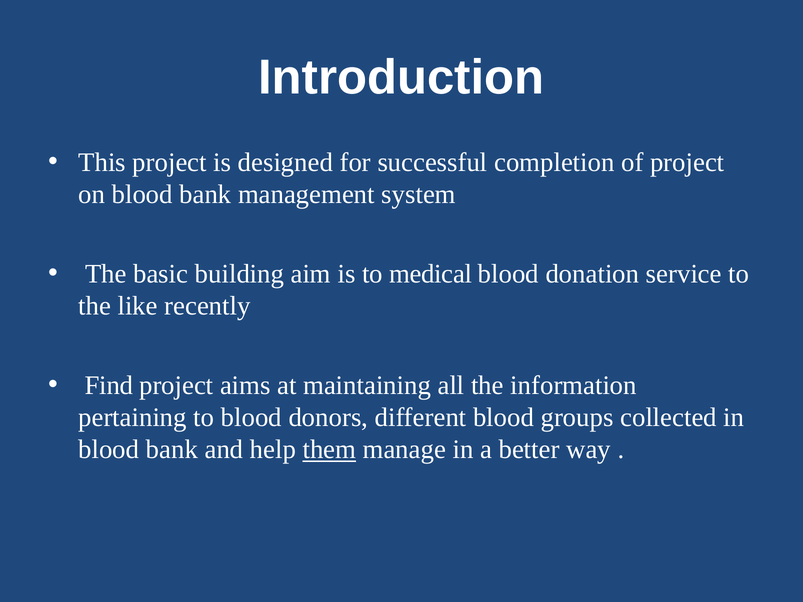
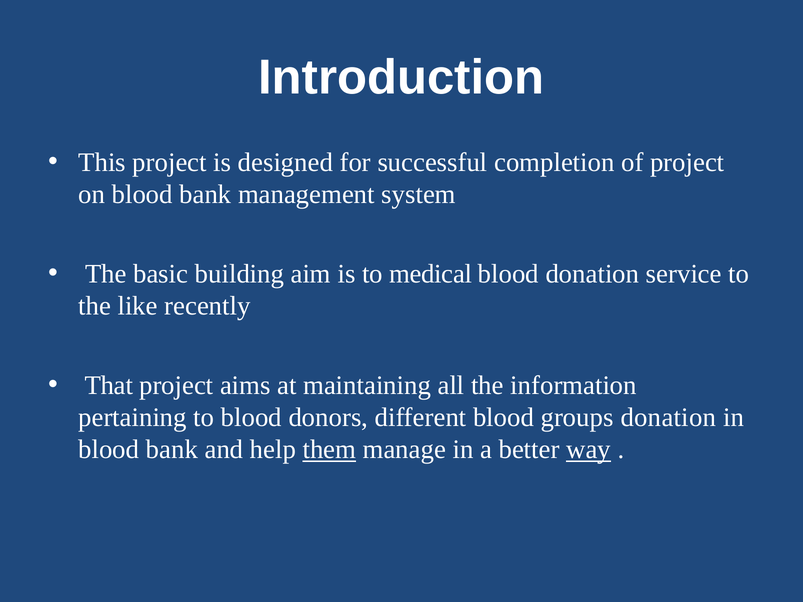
Find: Find -> That
groups collected: collected -> donation
way underline: none -> present
